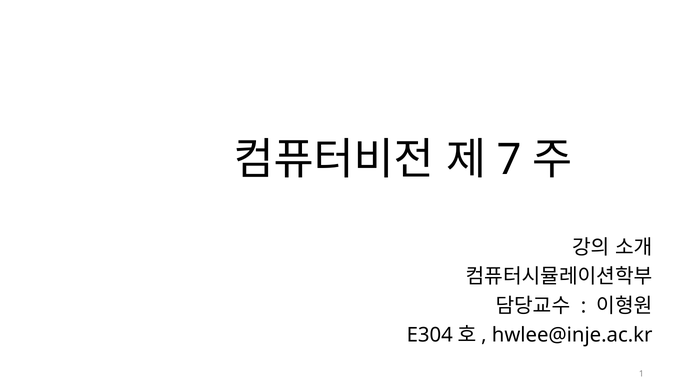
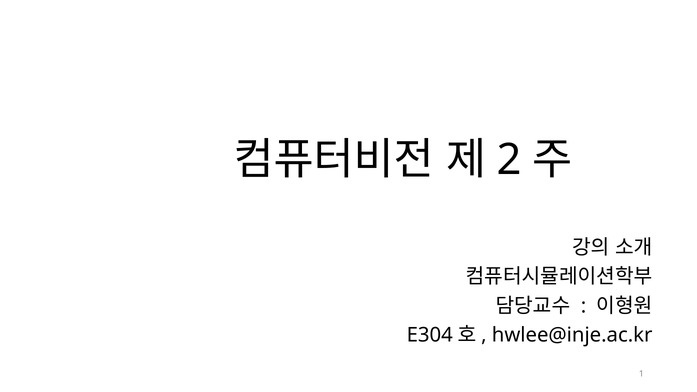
7: 7 -> 2
